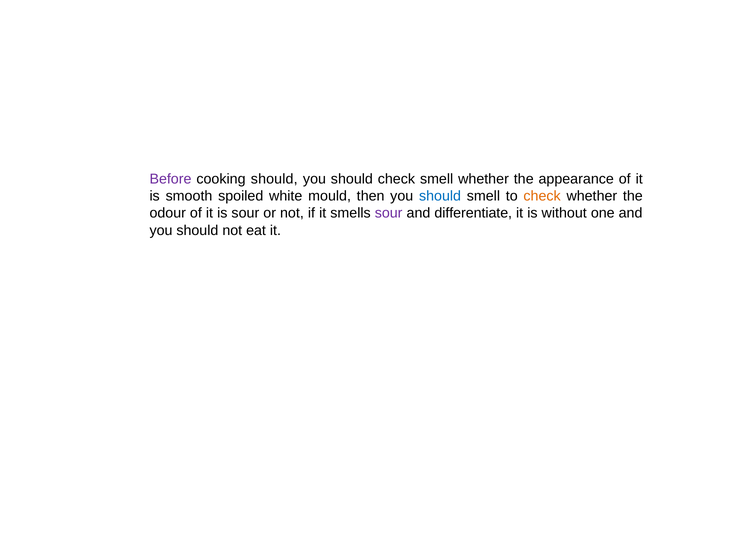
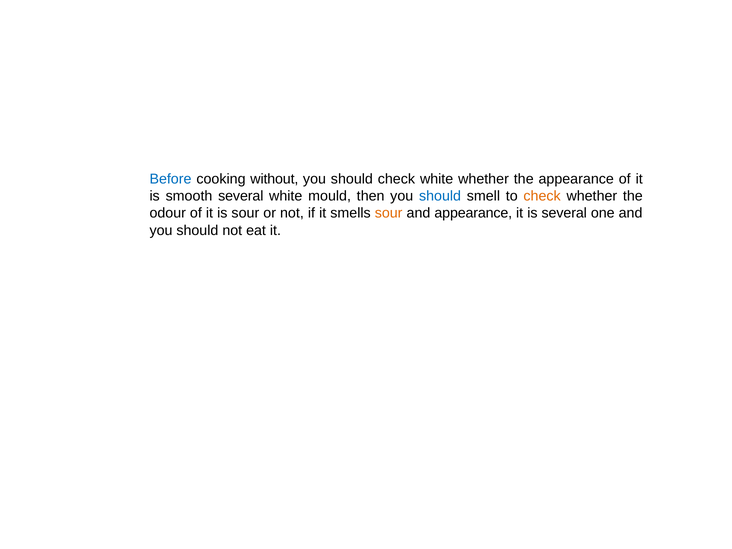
Before colour: purple -> blue
cooking should: should -> without
check smell: smell -> white
smooth spoiled: spoiled -> several
sour at (389, 213) colour: purple -> orange
and differentiate: differentiate -> appearance
is without: without -> several
